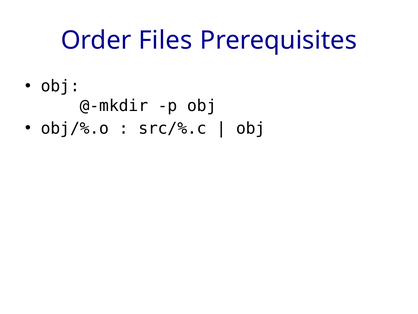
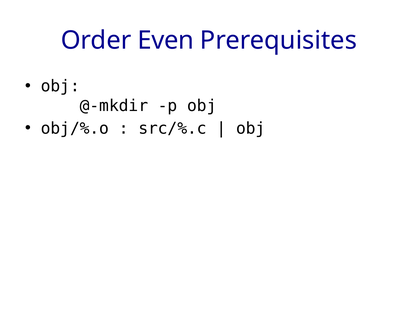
Files: Files -> Even
